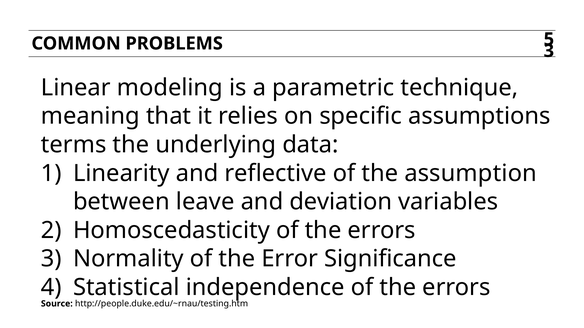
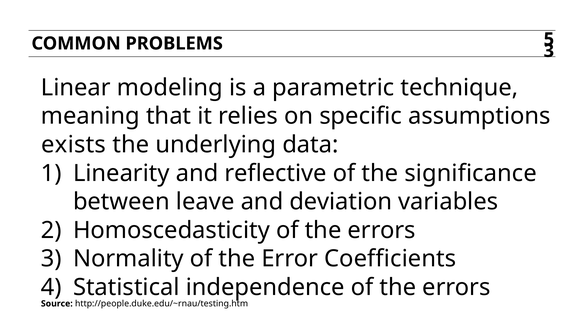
terms: terms -> exists
assumption: assumption -> significance
Significance: Significance -> Coefficients
